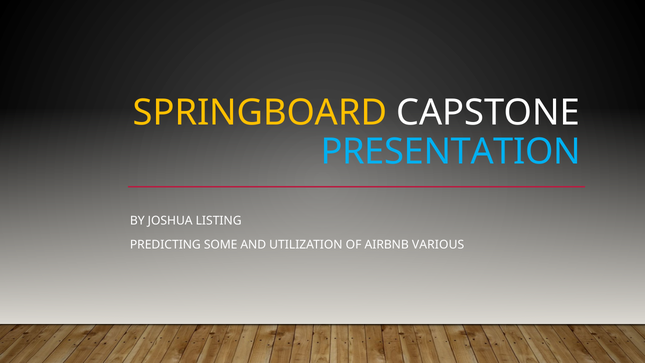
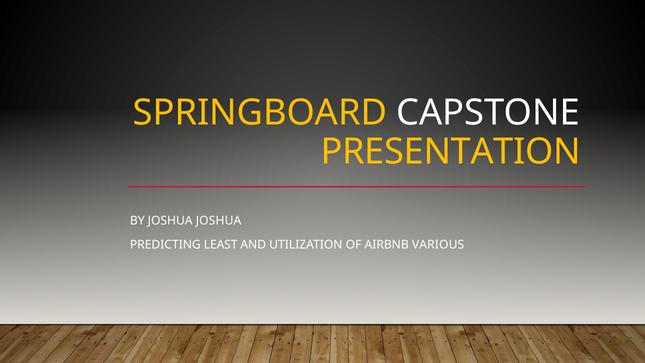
PRESENTATION colour: light blue -> yellow
JOSHUA LISTING: LISTING -> JOSHUA
SOME: SOME -> LEAST
